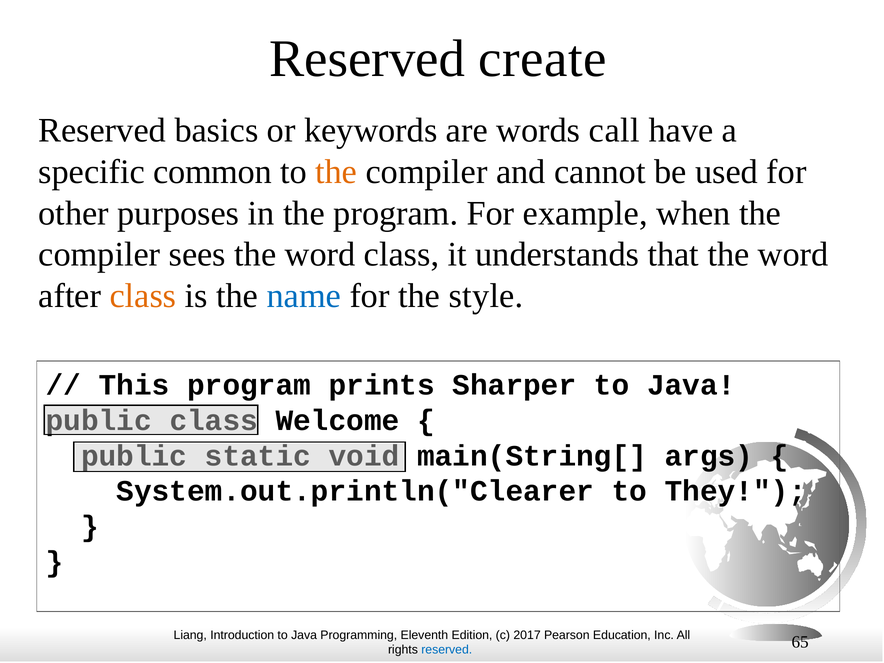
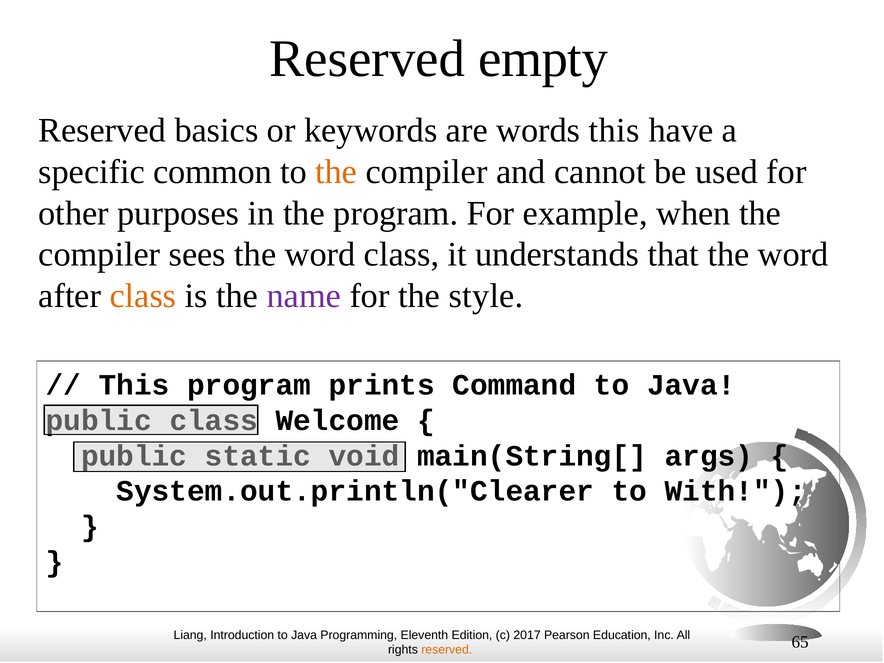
create: create -> empty
words call: call -> this
name colour: blue -> purple
Sharper: Sharper -> Command
They: They -> With
reserved at (447, 650) colour: blue -> orange
